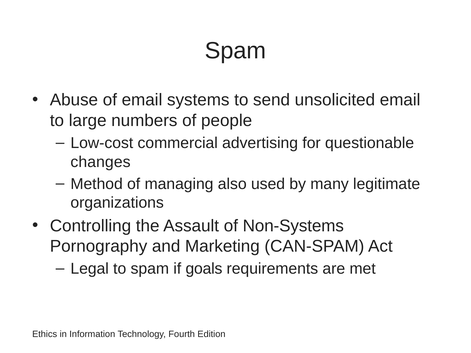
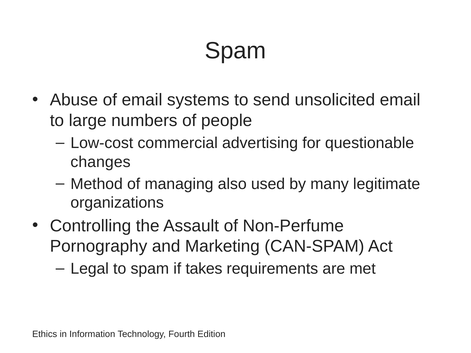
Non-Systems: Non-Systems -> Non-Perfume
goals: goals -> takes
